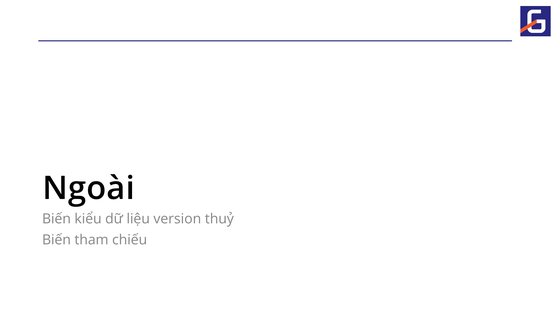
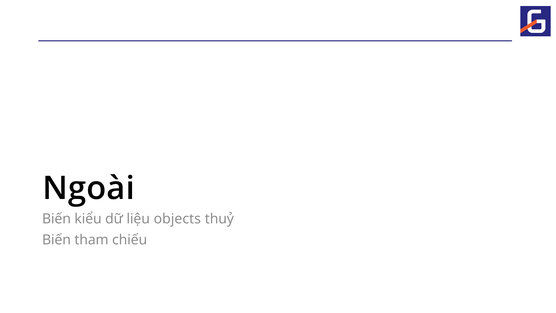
version: version -> objects
